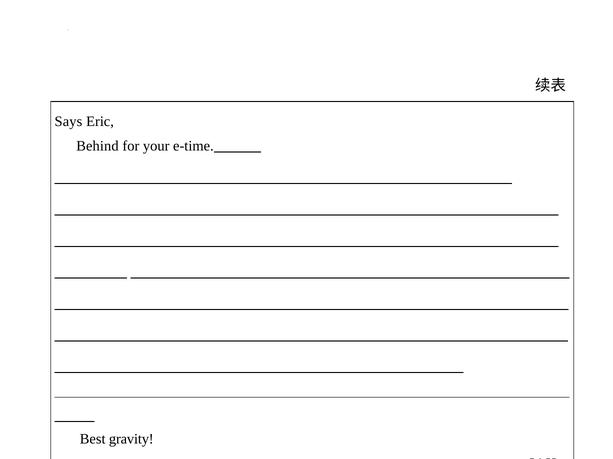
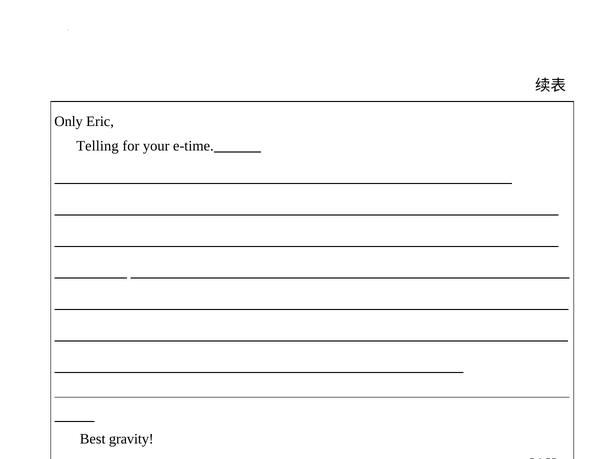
Says: Says -> Only
Behind: Behind -> Telling
